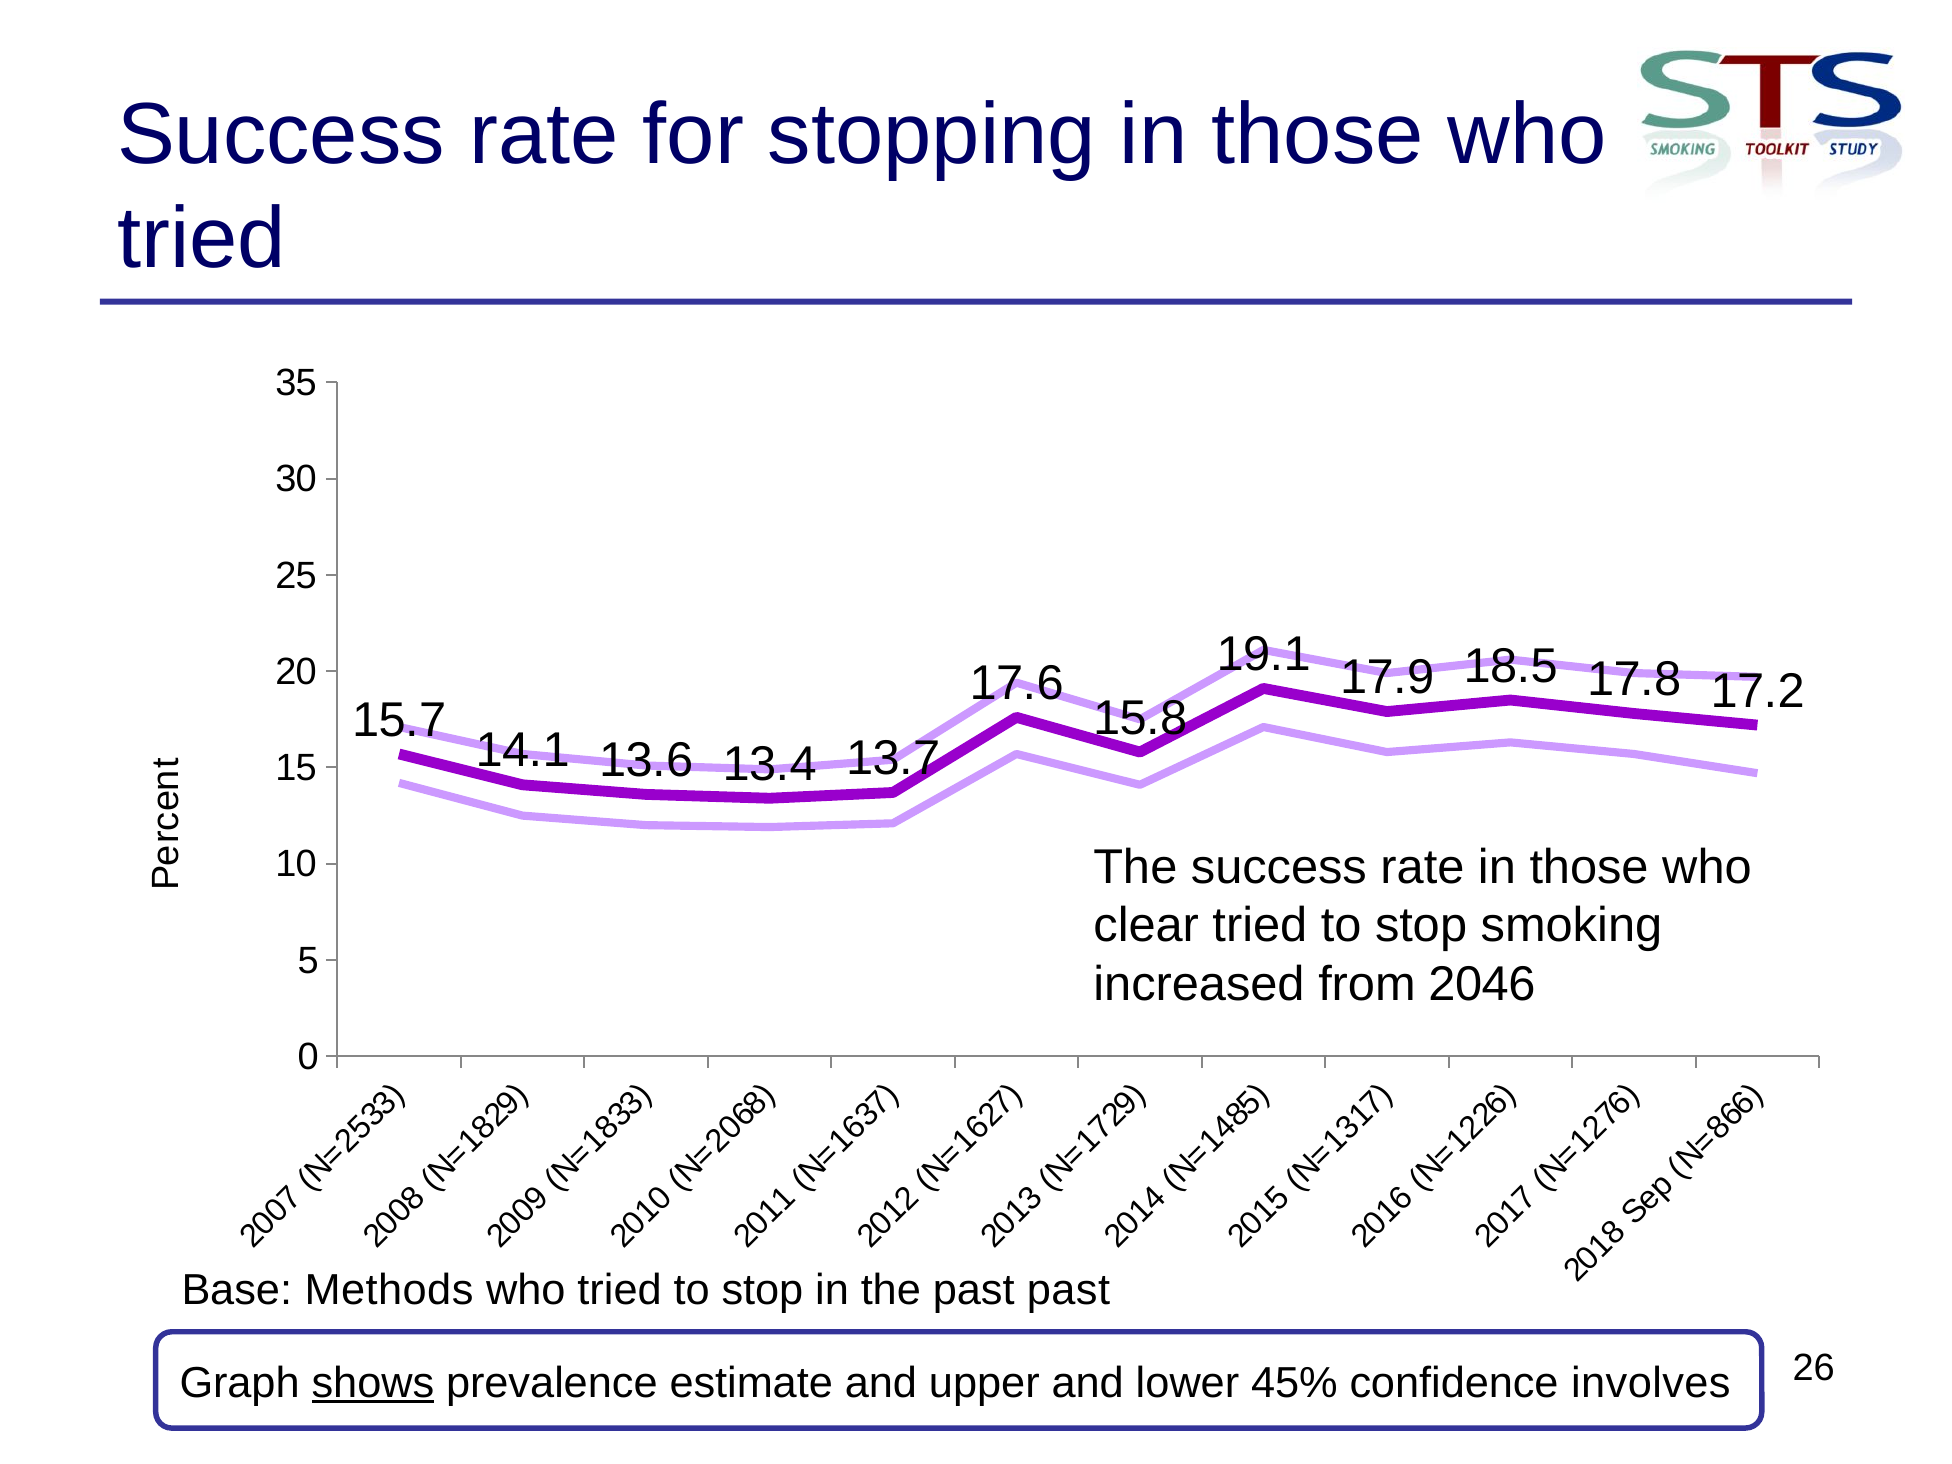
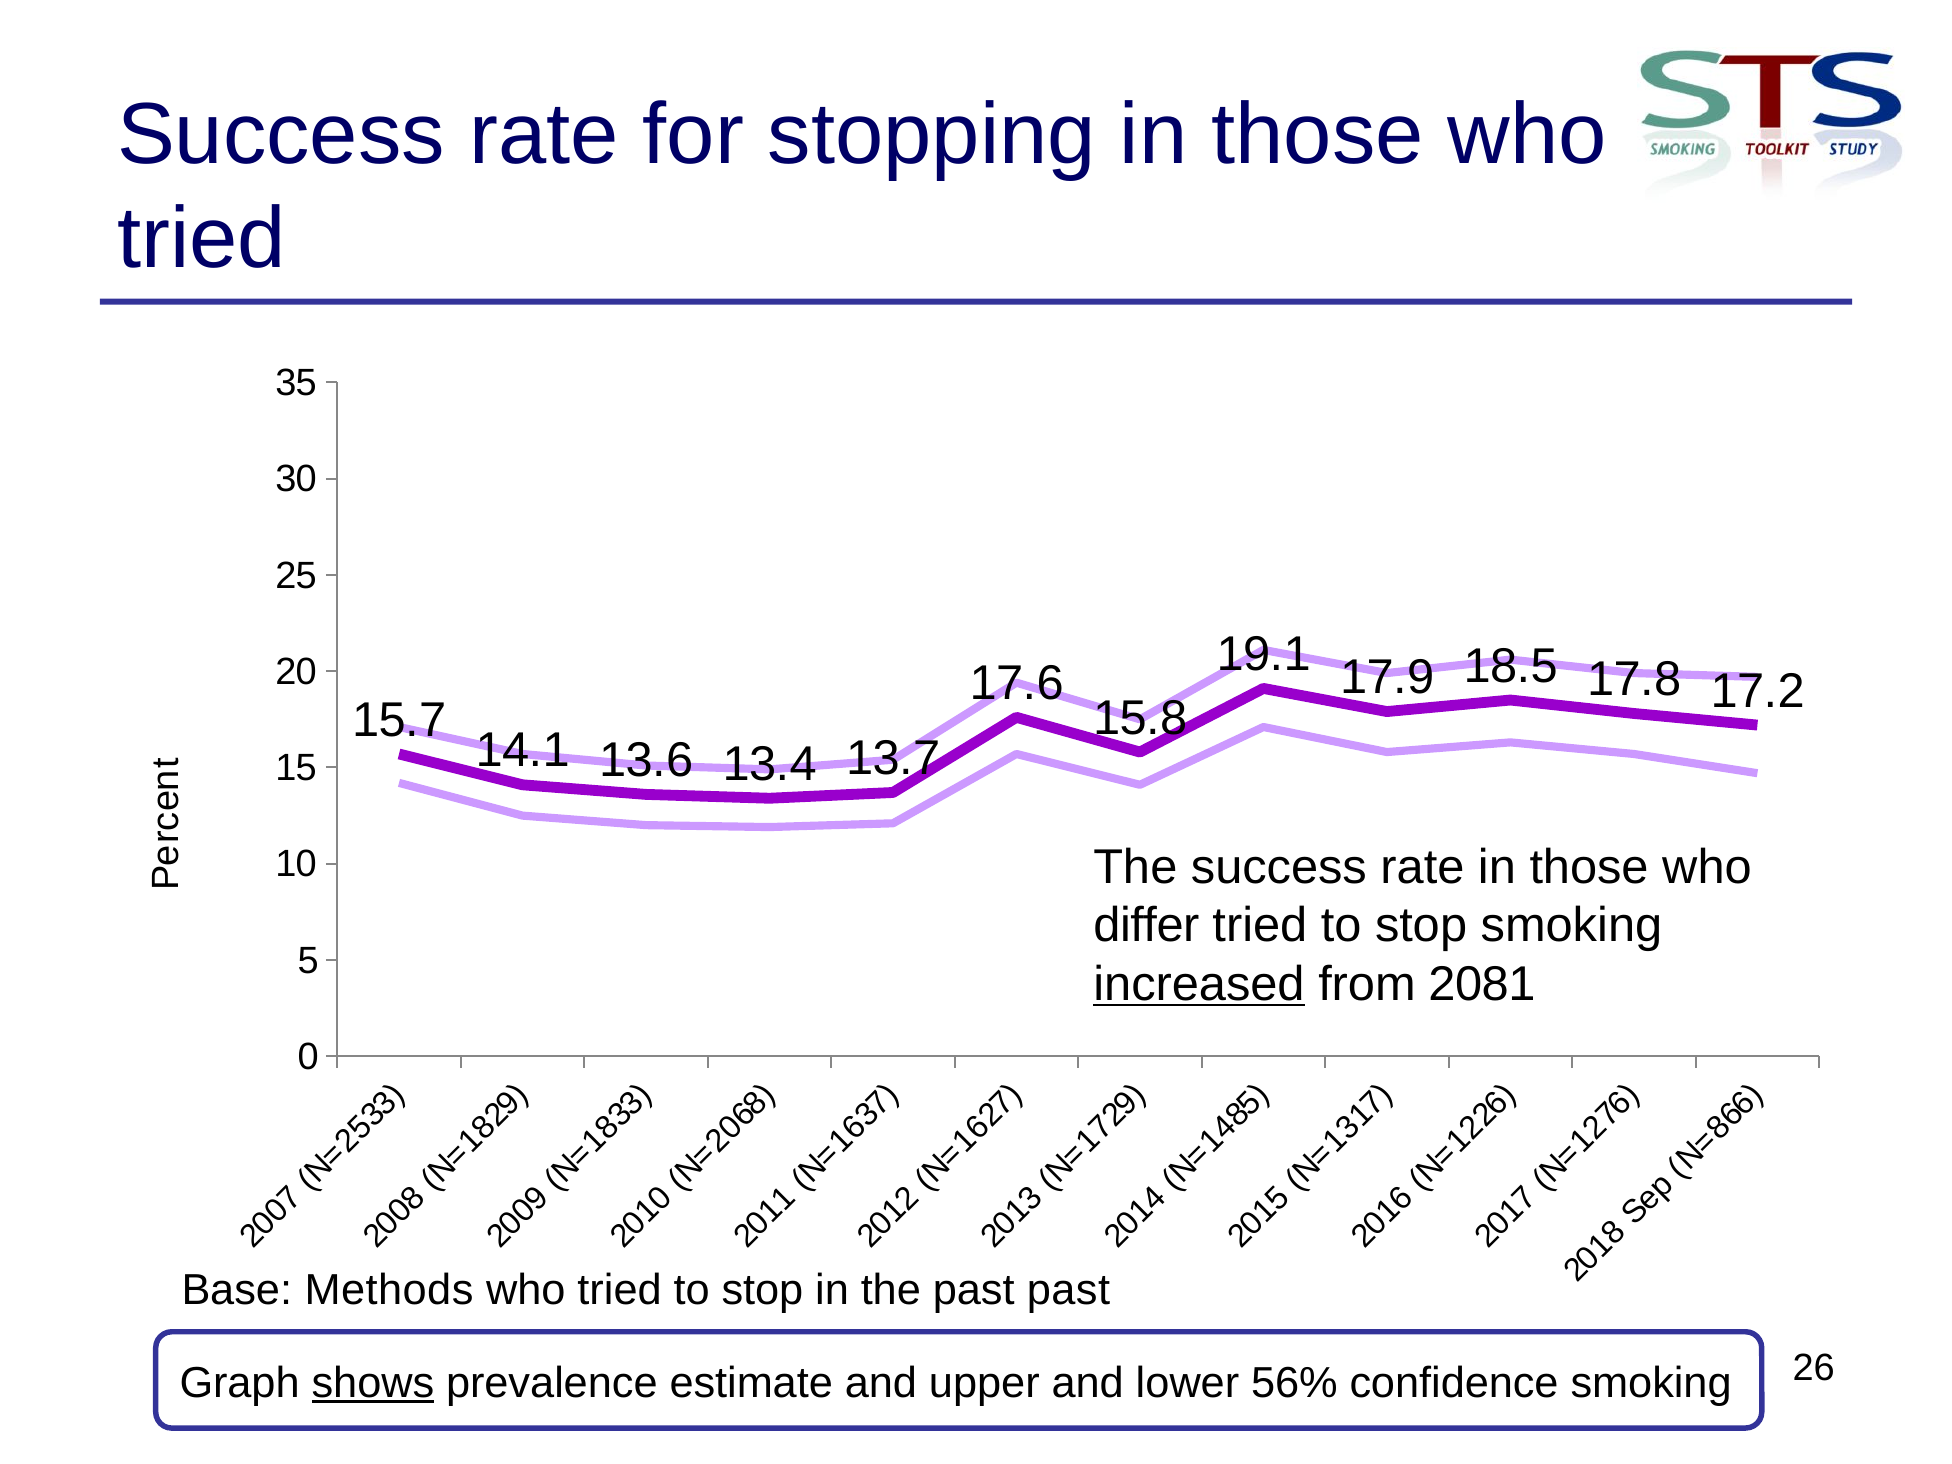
clear: clear -> differ
increased underline: none -> present
2046: 2046 -> 2081
45%: 45% -> 56%
confidence involves: involves -> smoking
